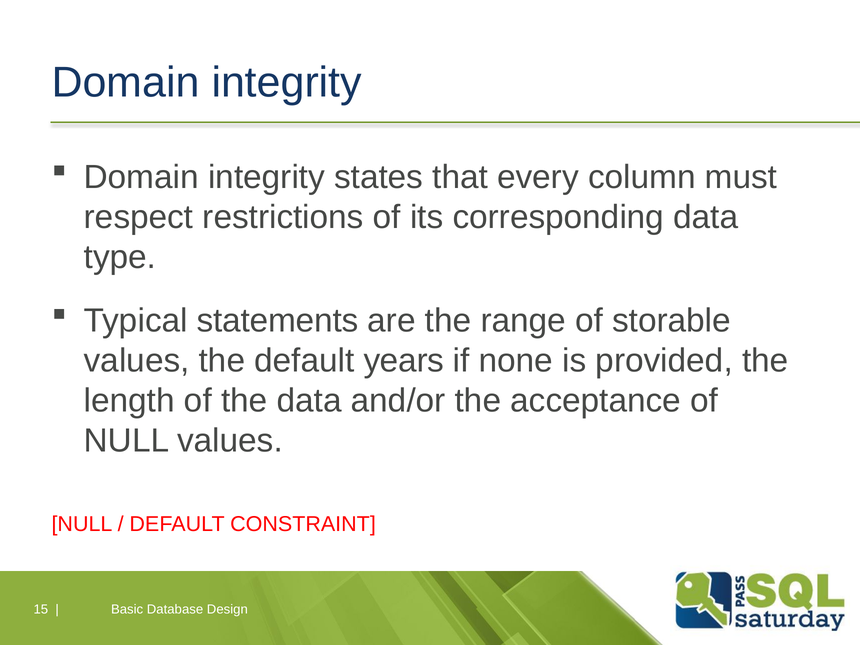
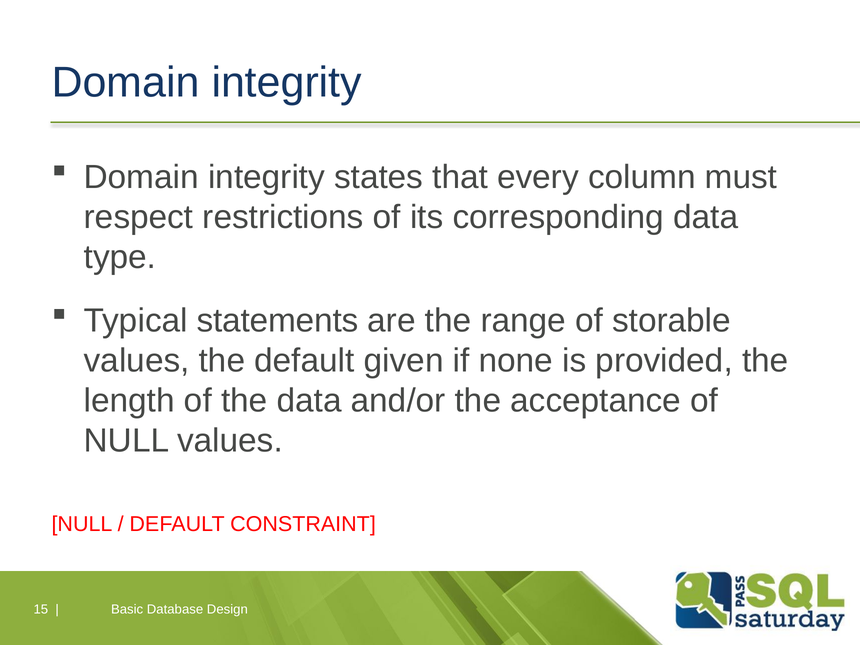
years: years -> given
